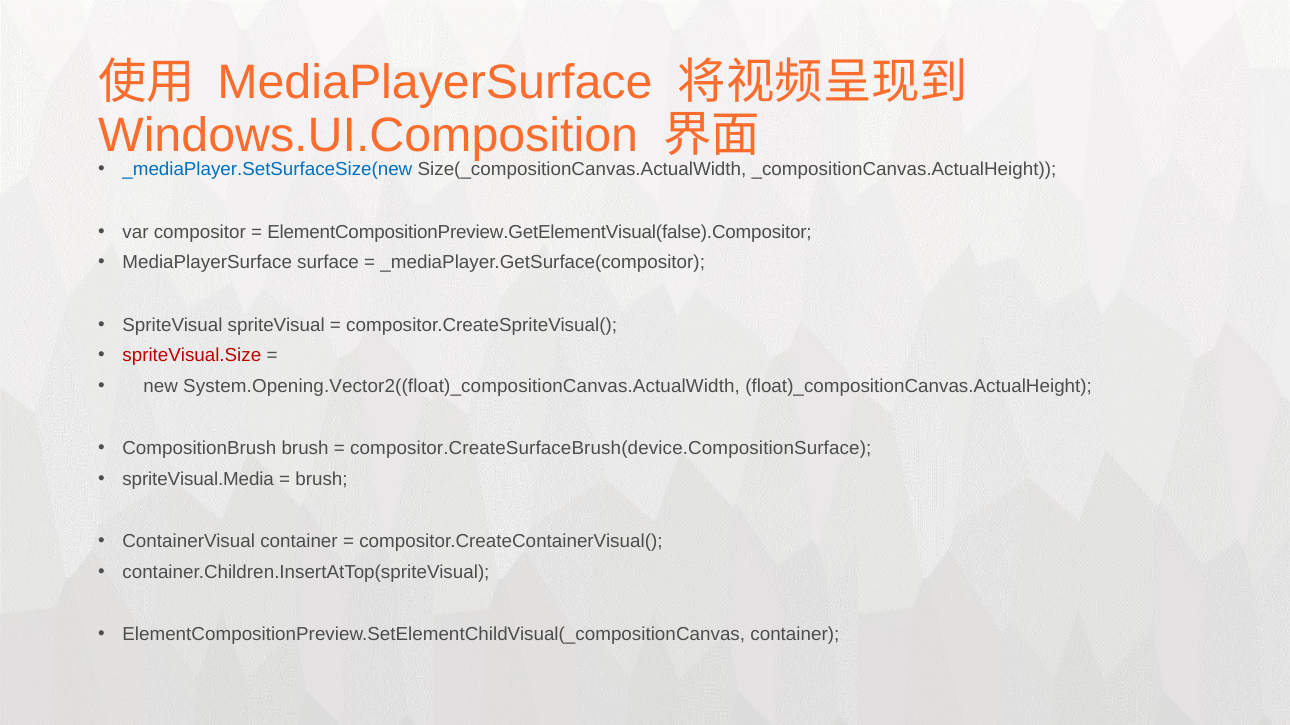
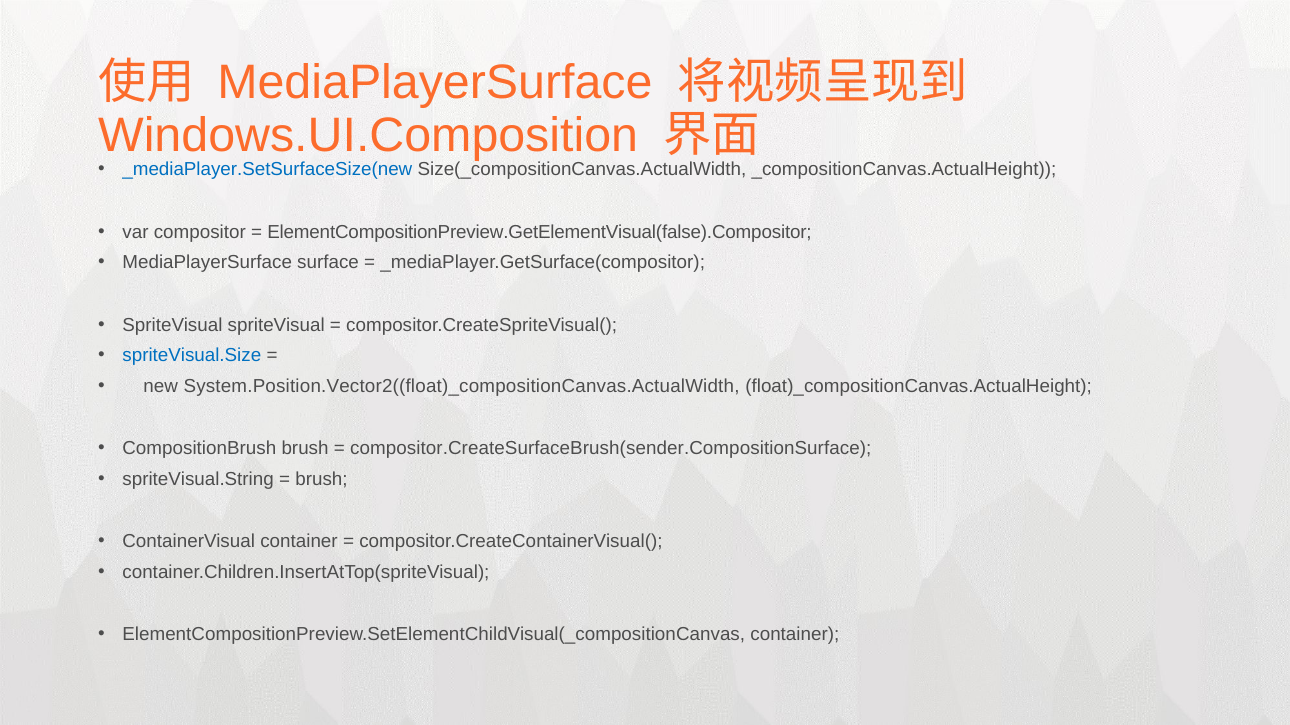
spriteVisual.Size colour: red -> blue
System.Opening.Vector2((float)_compositionCanvas.ActualWidth: System.Opening.Vector2((float)_compositionCanvas.ActualWidth -> System.Position.Vector2((float)_compositionCanvas.ActualWidth
compositor.CreateSurfaceBrush(device.CompositionSurface: compositor.CreateSurfaceBrush(device.CompositionSurface -> compositor.CreateSurfaceBrush(sender.CompositionSurface
spriteVisual.Media: spriteVisual.Media -> spriteVisual.String
